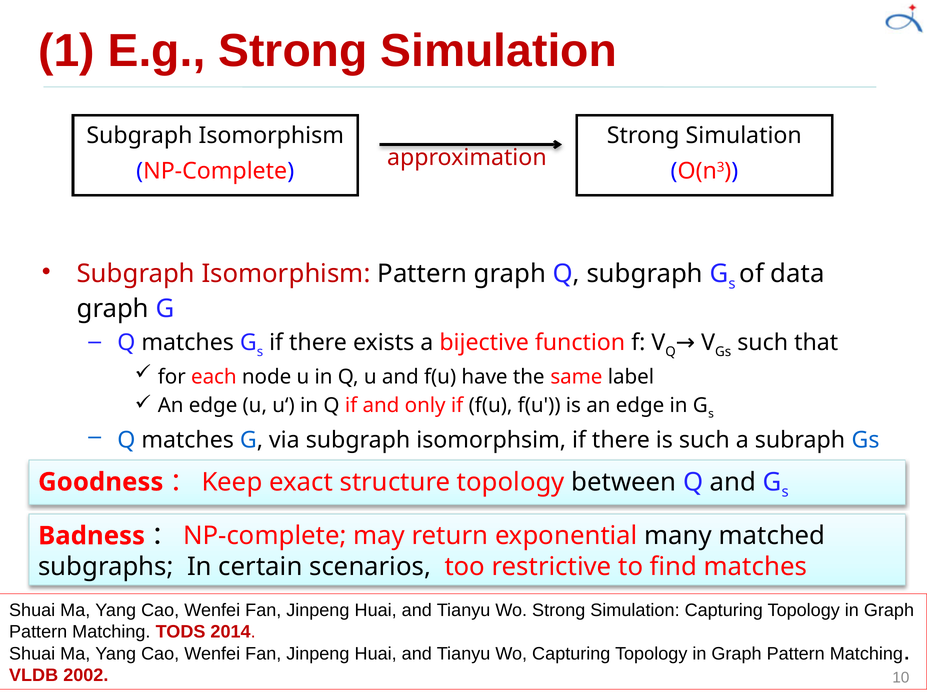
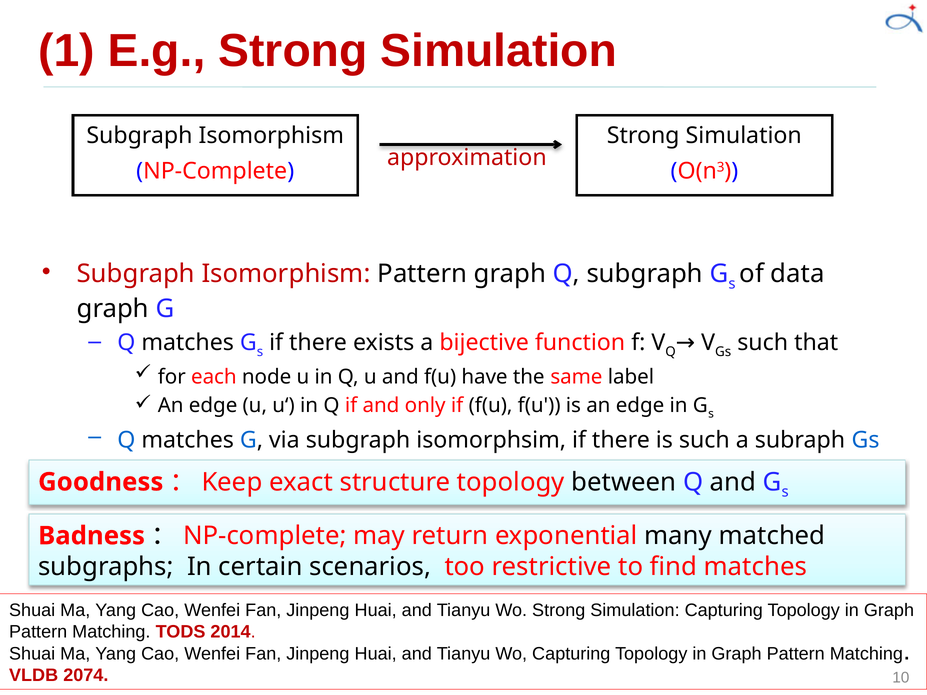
2002: 2002 -> 2074
